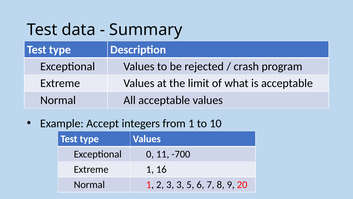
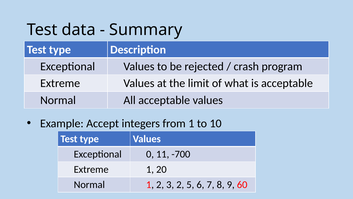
16: 16 -> 20
3 3: 3 -> 2
20: 20 -> 60
